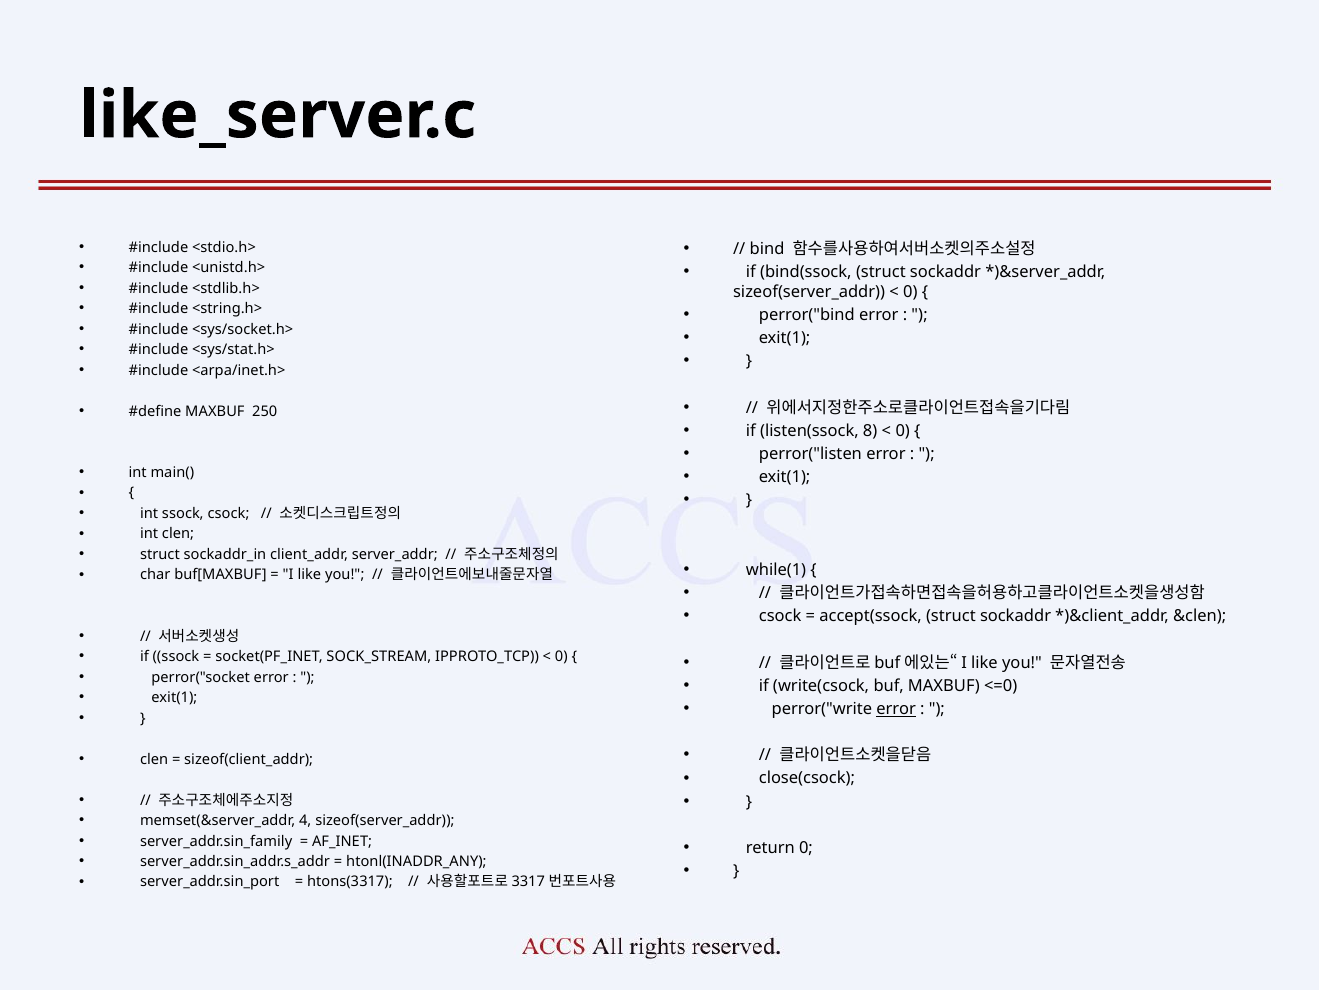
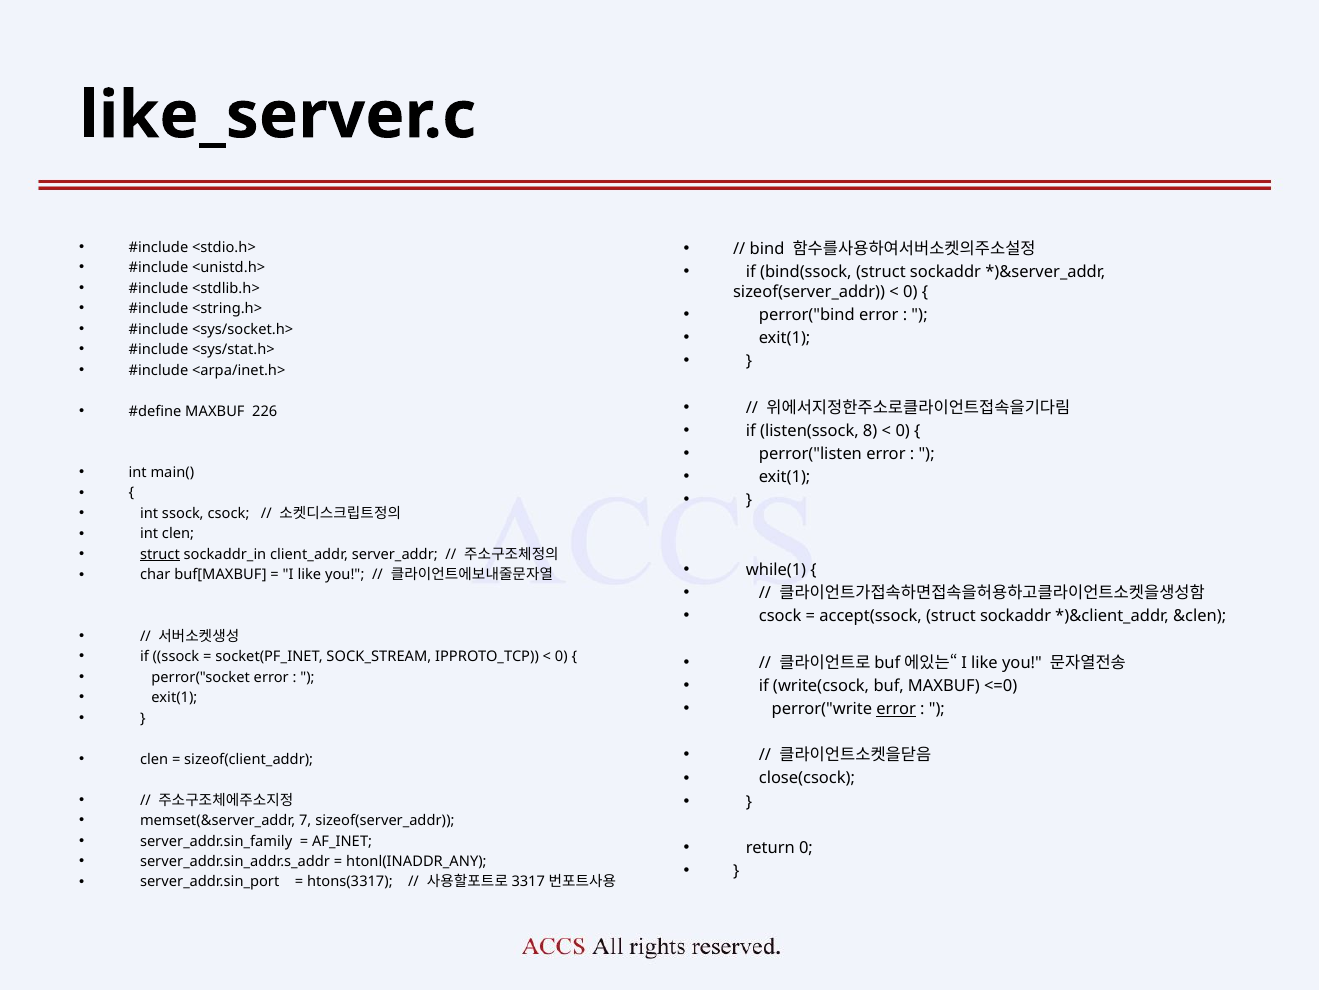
250: 250 -> 226
struct at (160, 554) underline: none -> present
4: 4 -> 7
